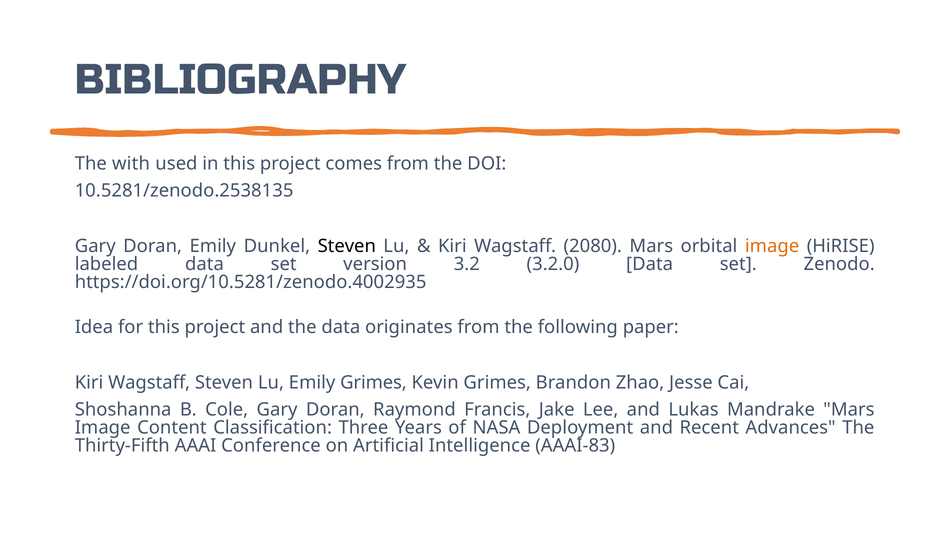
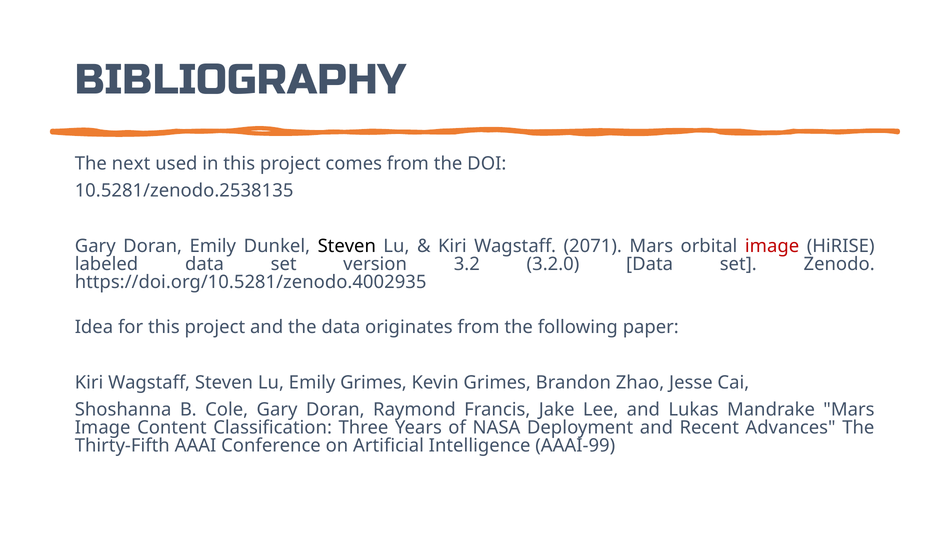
with: with -> next
2080: 2080 -> 2071
image at (772, 246) colour: orange -> red
AAAI-83: AAAI-83 -> AAAI-99
